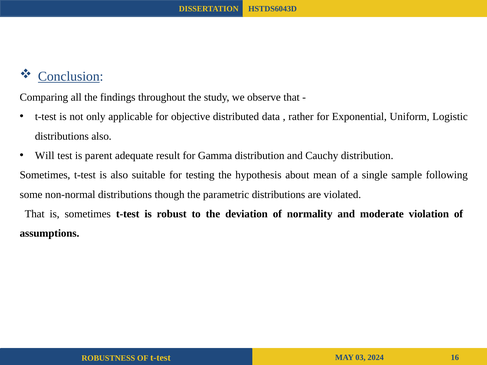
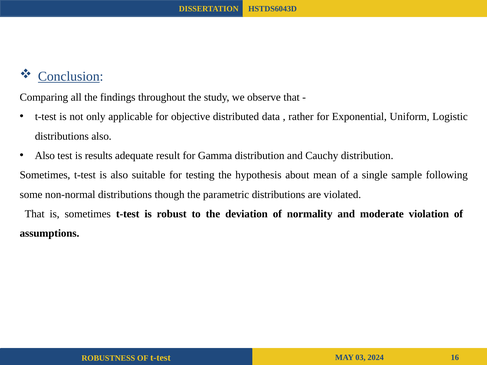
Will at (45, 156): Will -> Also
parent: parent -> results
